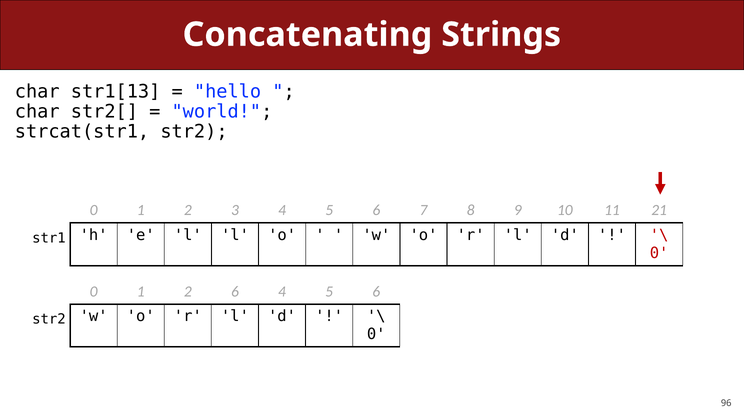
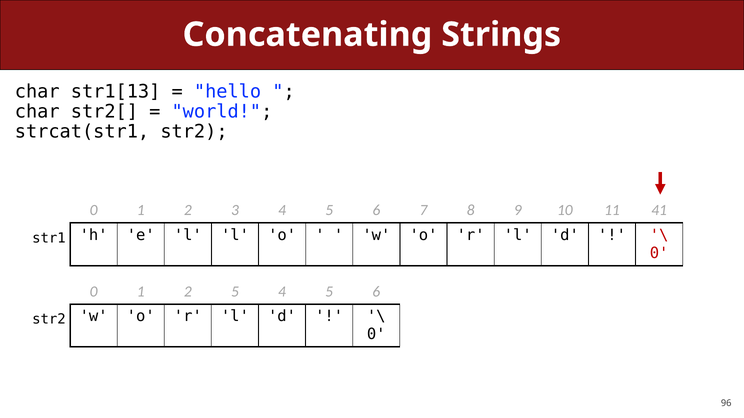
21: 21 -> 41
2 6: 6 -> 5
